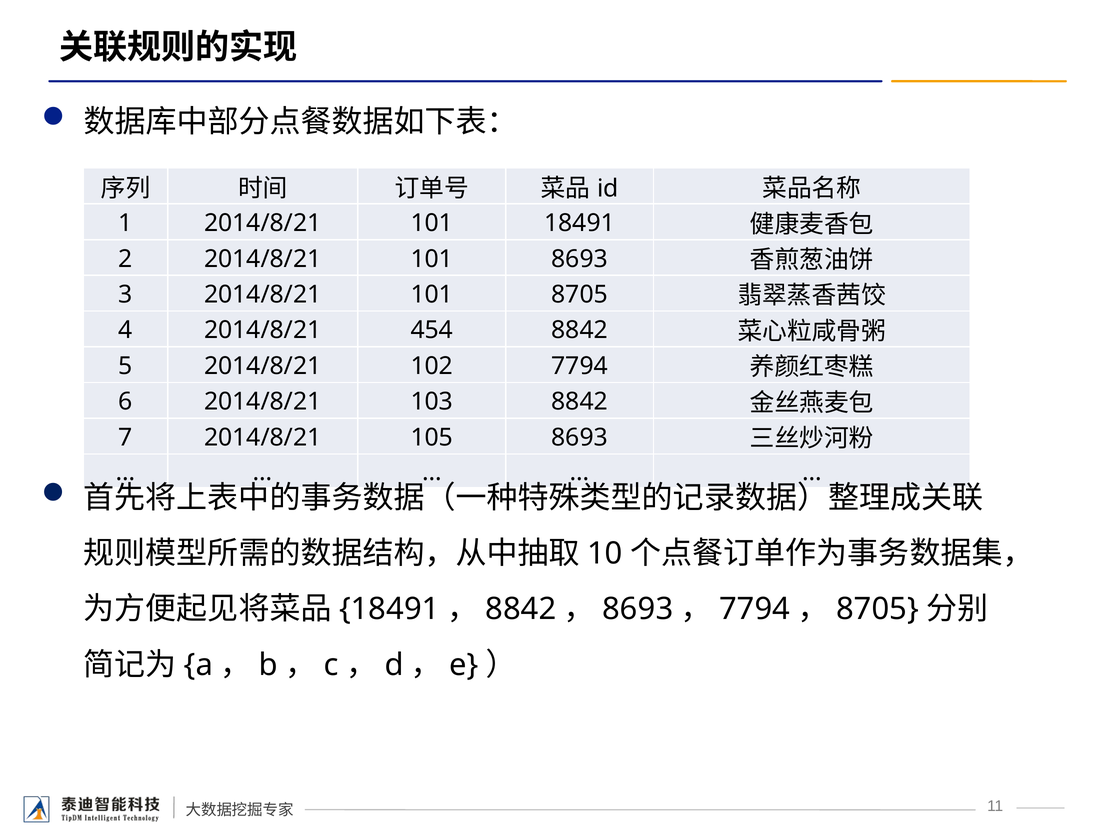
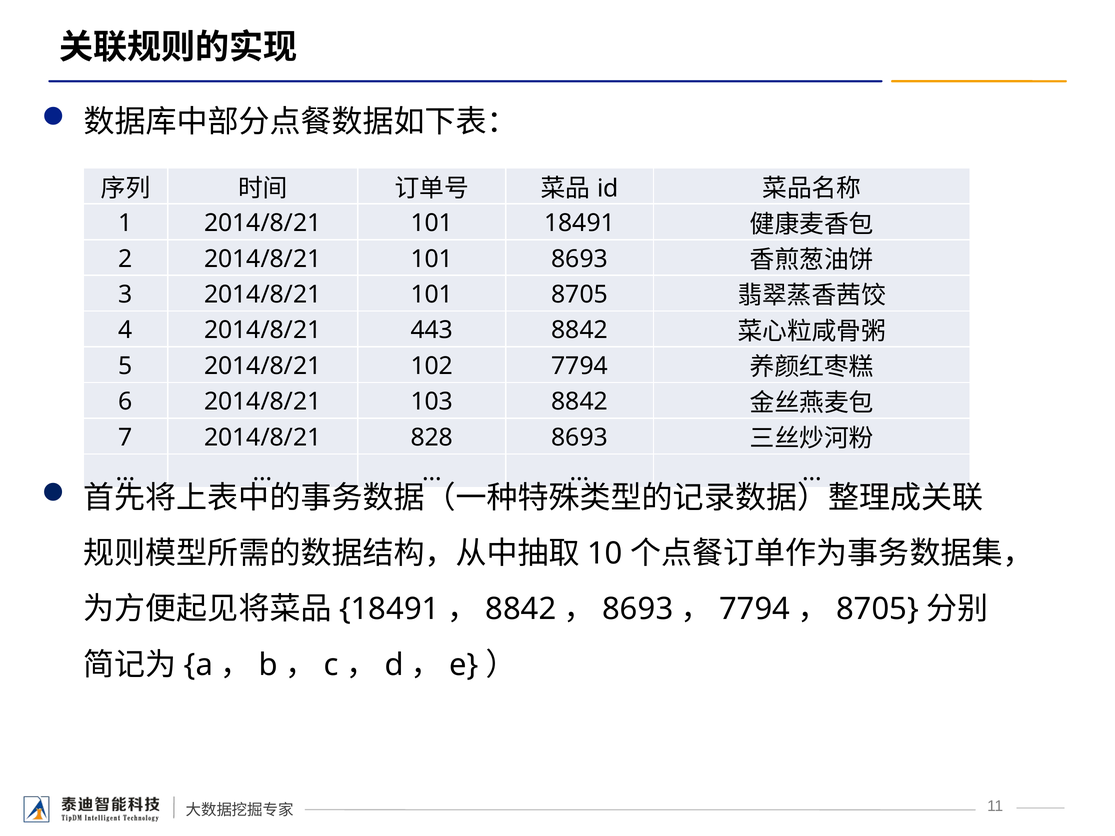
454: 454 -> 443
105: 105 -> 828
